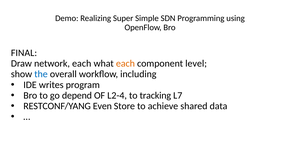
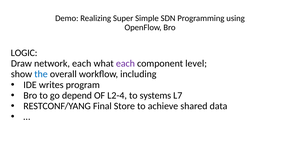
FINAL: FINAL -> LOGIC
each at (125, 63) colour: orange -> purple
tracking: tracking -> systems
Even: Even -> Final
